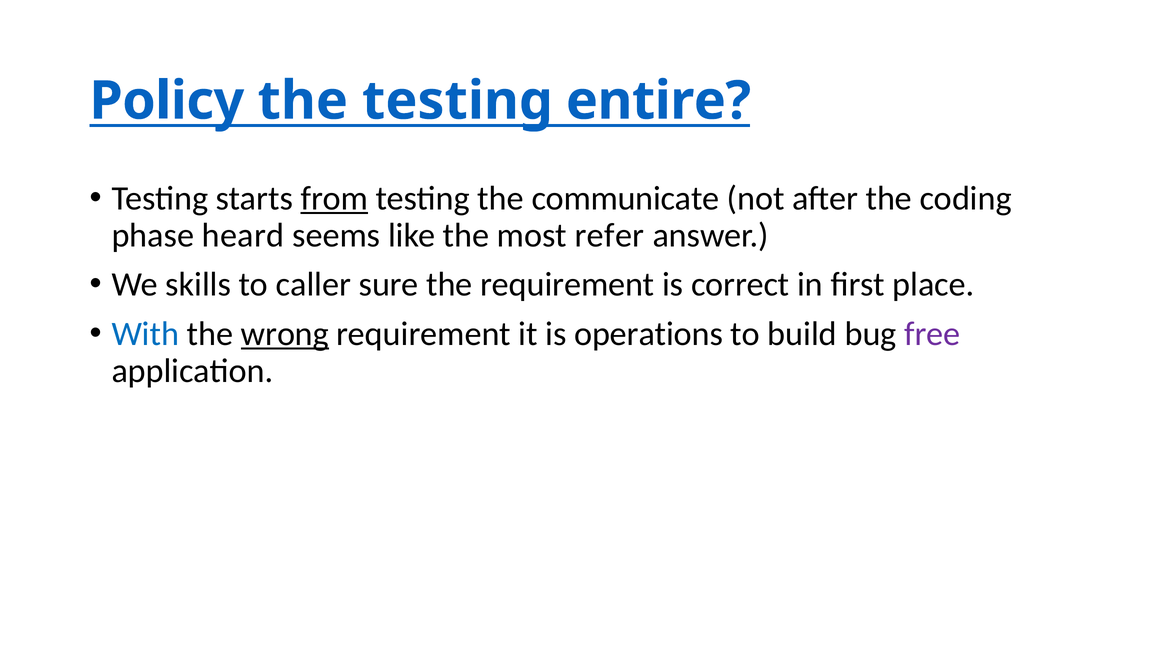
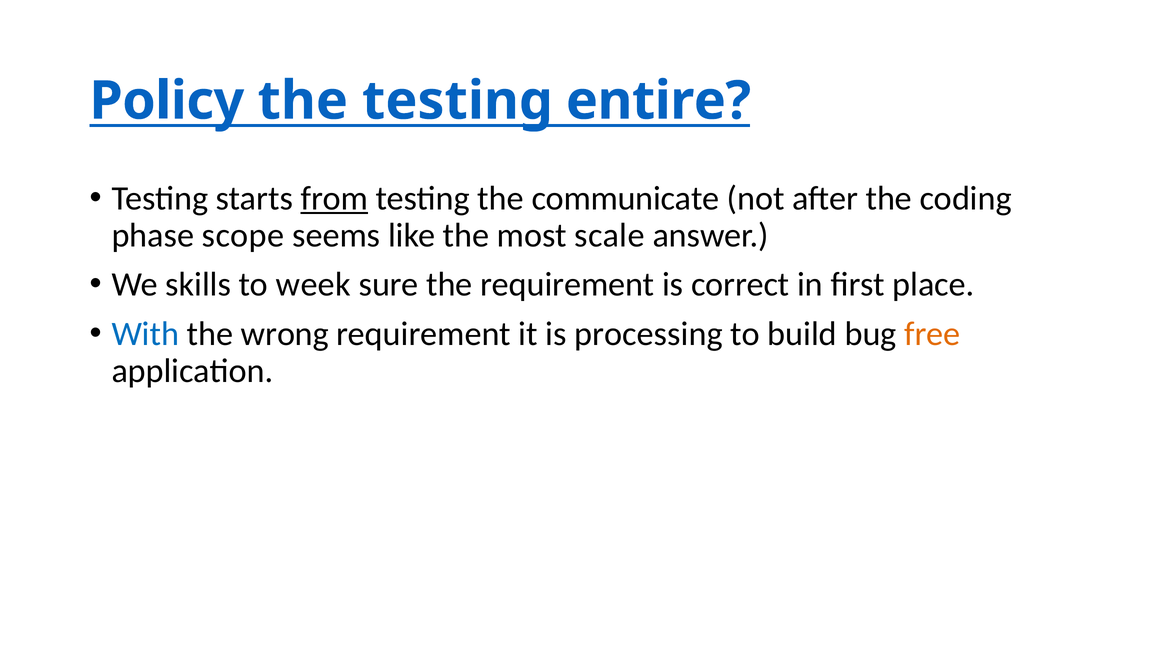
heard: heard -> scope
refer: refer -> scale
caller: caller -> week
wrong underline: present -> none
operations: operations -> processing
free colour: purple -> orange
